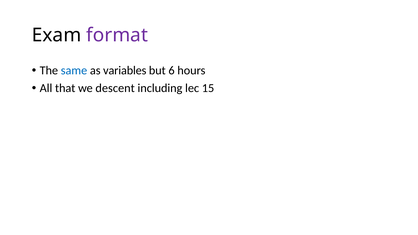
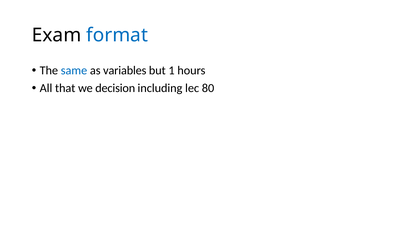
format colour: purple -> blue
6: 6 -> 1
descent: descent -> decision
15: 15 -> 80
